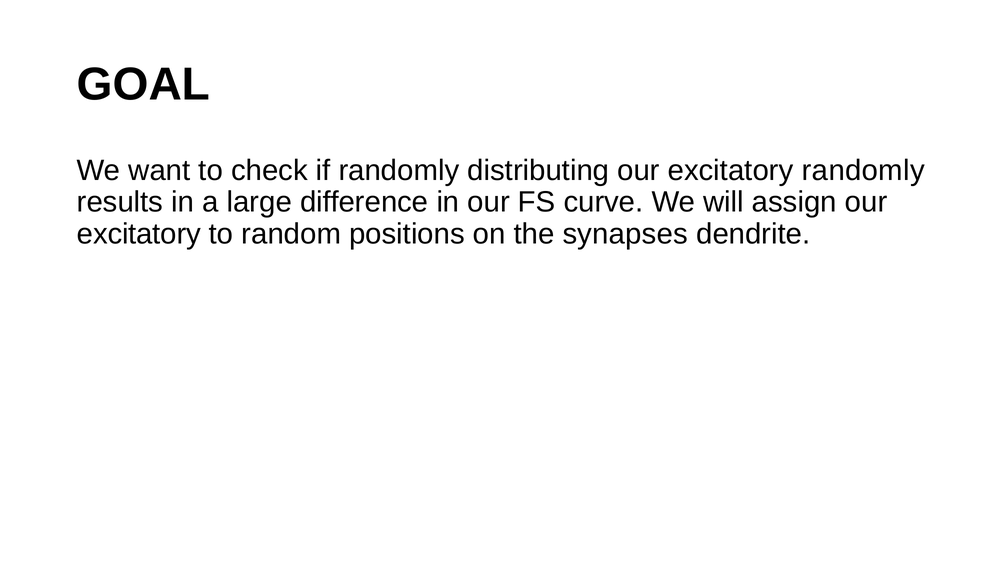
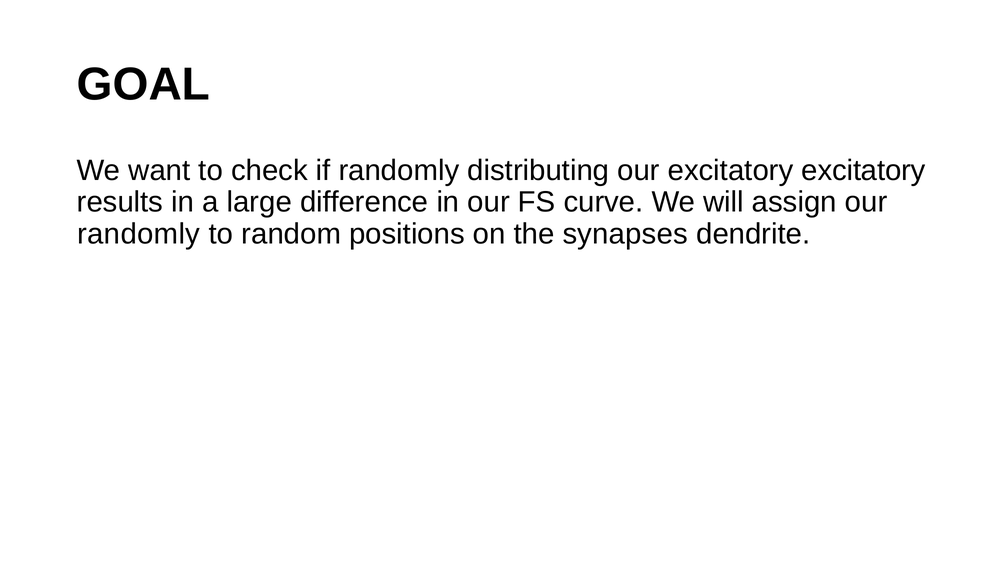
excitatory randomly: randomly -> excitatory
excitatory at (139, 234): excitatory -> randomly
